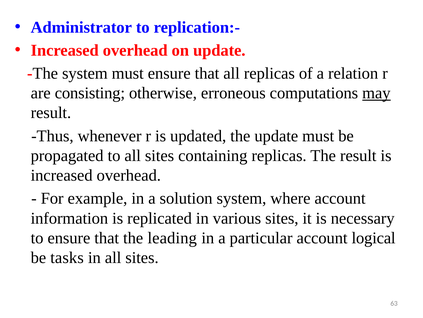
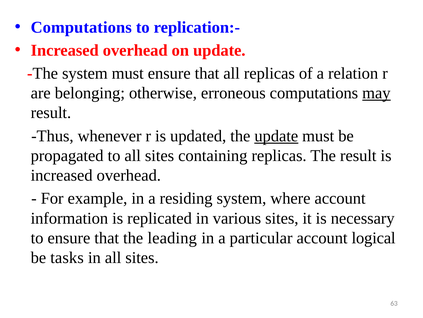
Administrator at (81, 27): Administrator -> Computations
consisting: consisting -> belonging
update at (276, 136) underline: none -> present
solution: solution -> residing
